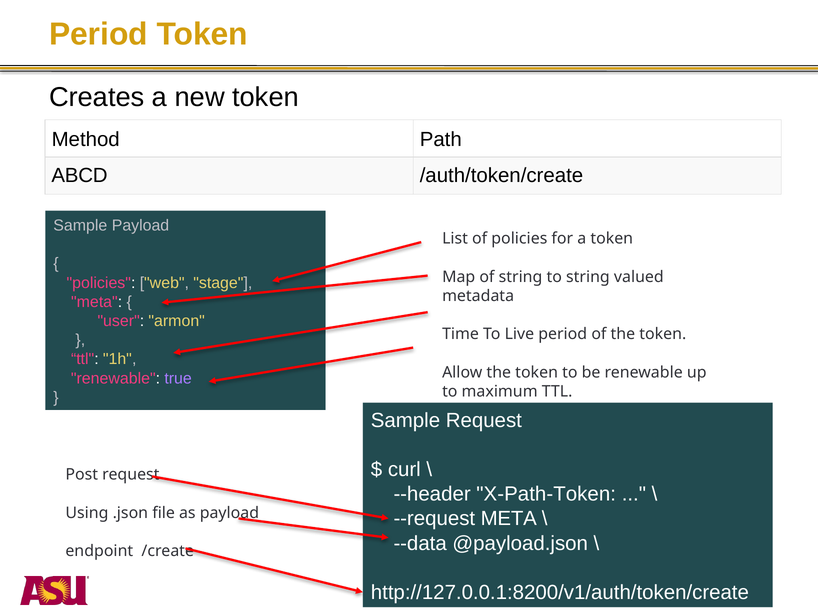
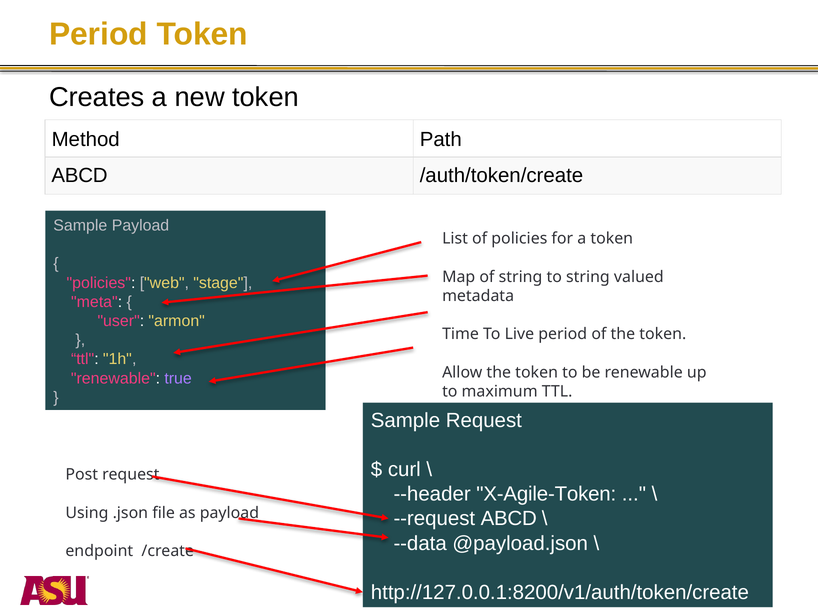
X-Path-Token: X-Path-Token -> X-Agile-Token
--request META: META -> ABCD
